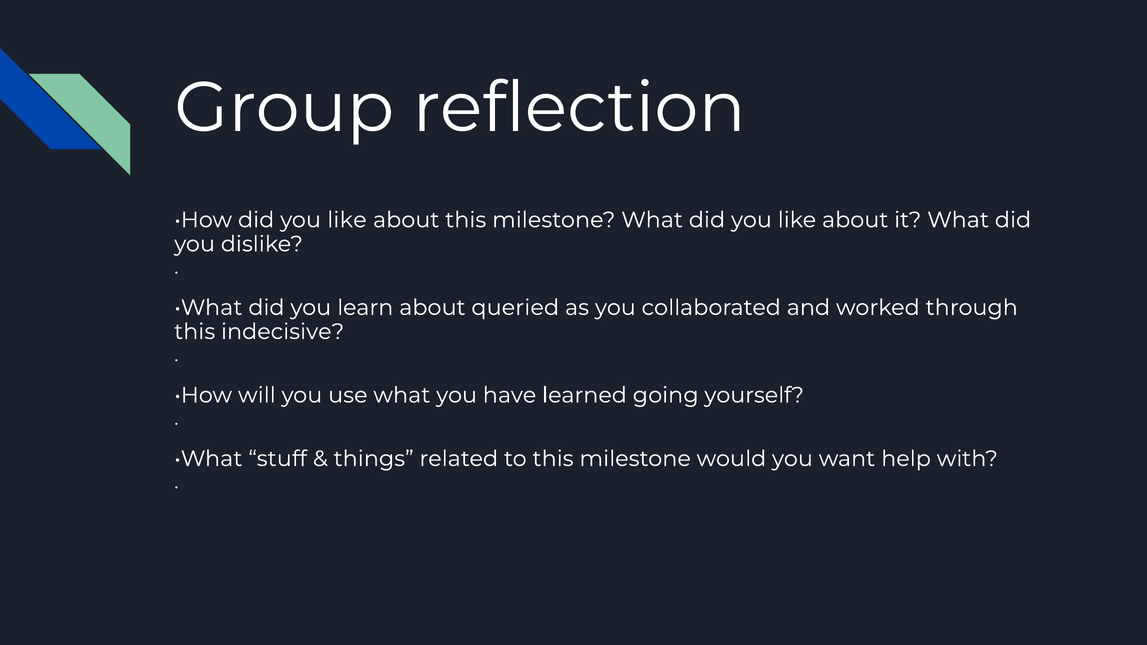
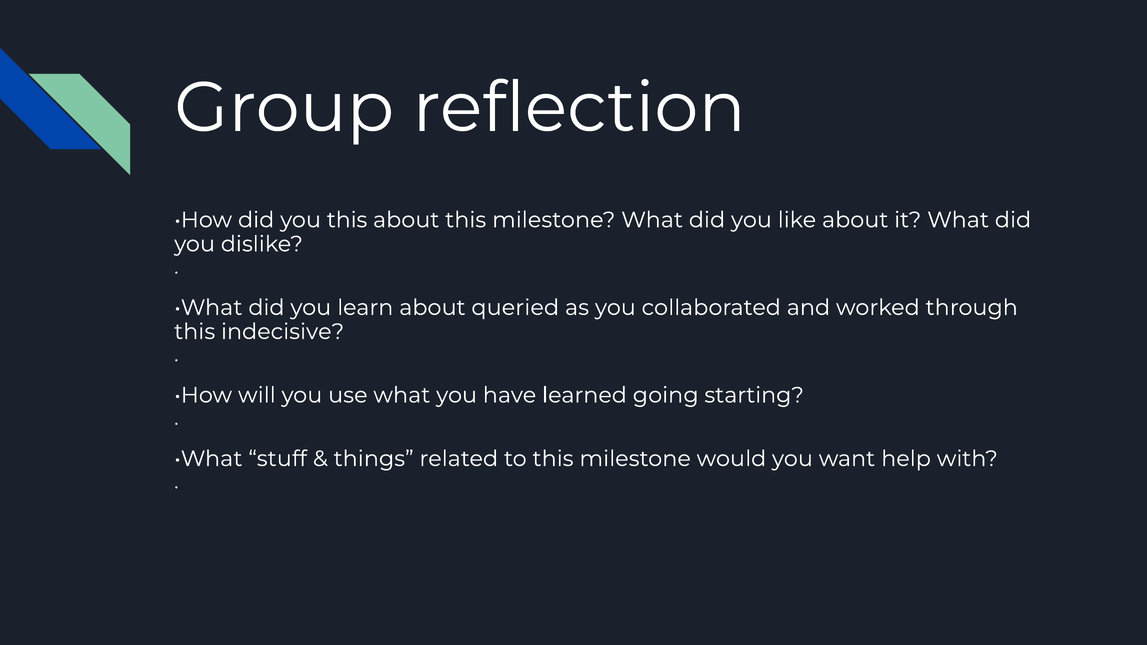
How did you like: like -> this
yourself: yourself -> starting
